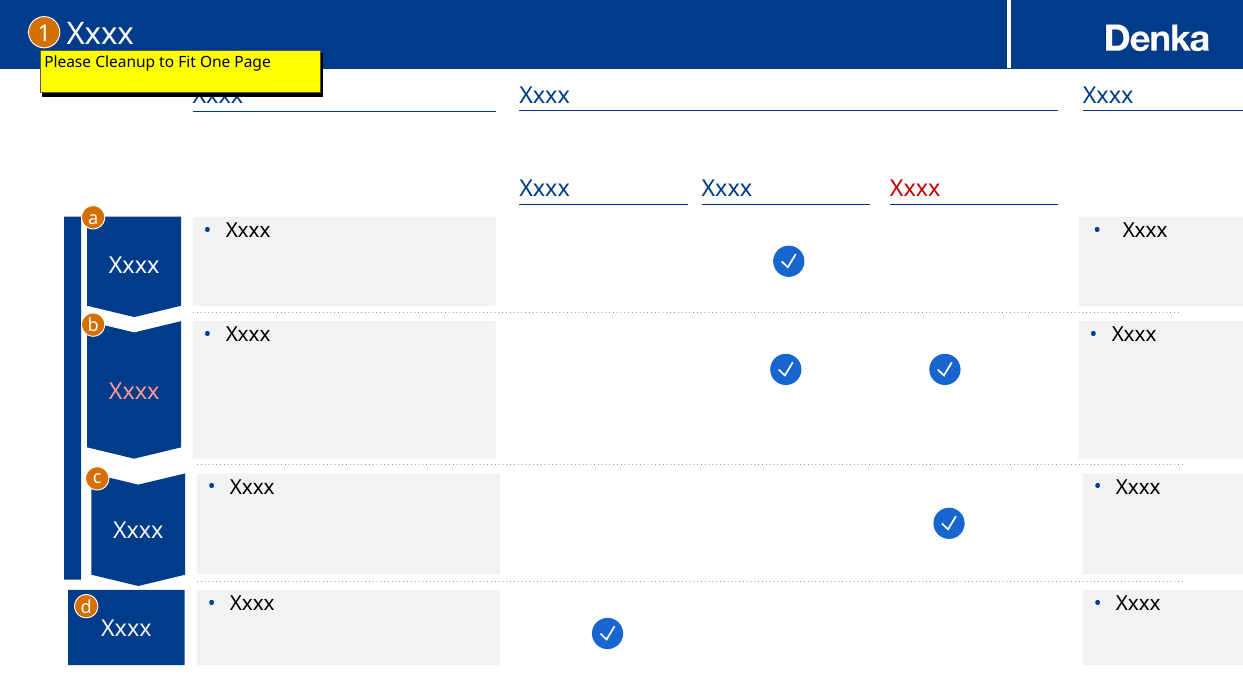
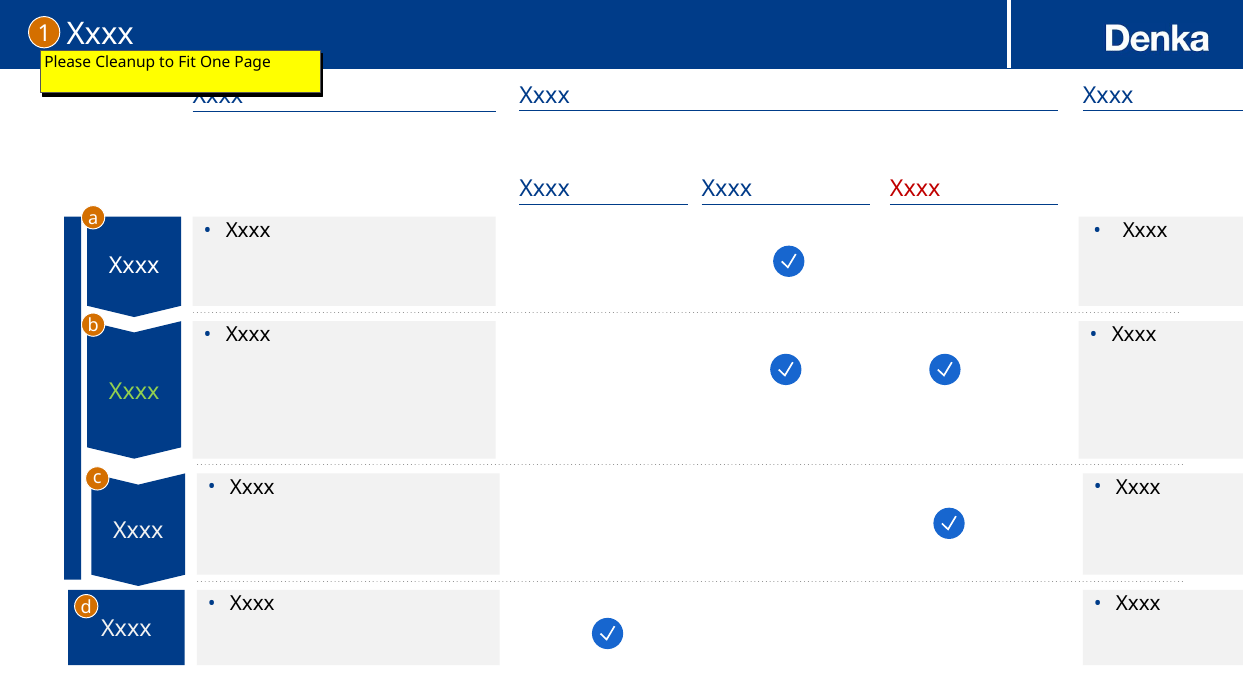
Xxxx at (134, 392) colour: pink -> light green
